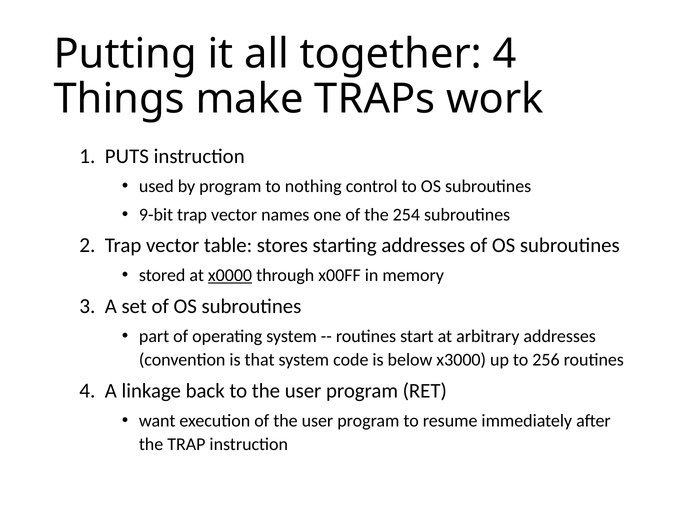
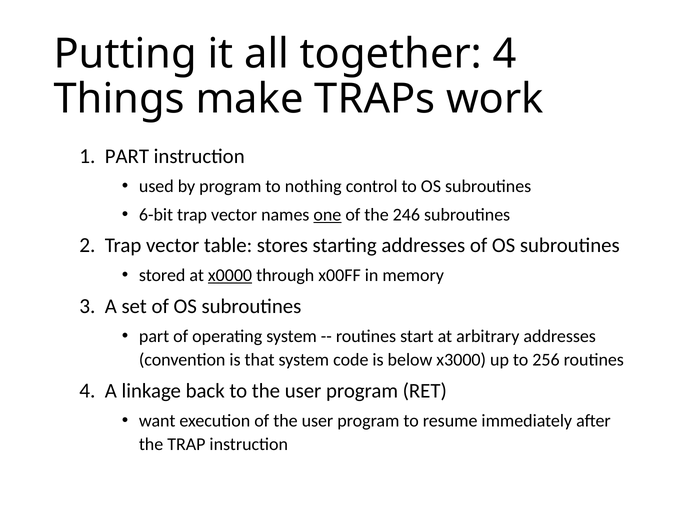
PUTS at (127, 156): PUTS -> PART
9-bit: 9-bit -> 6-bit
one underline: none -> present
254: 254 -> 246
